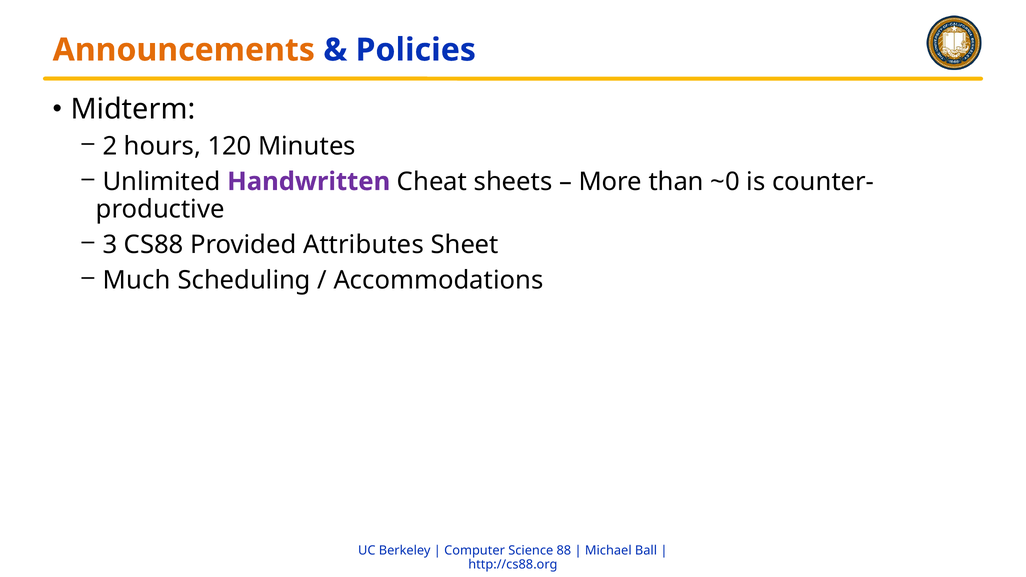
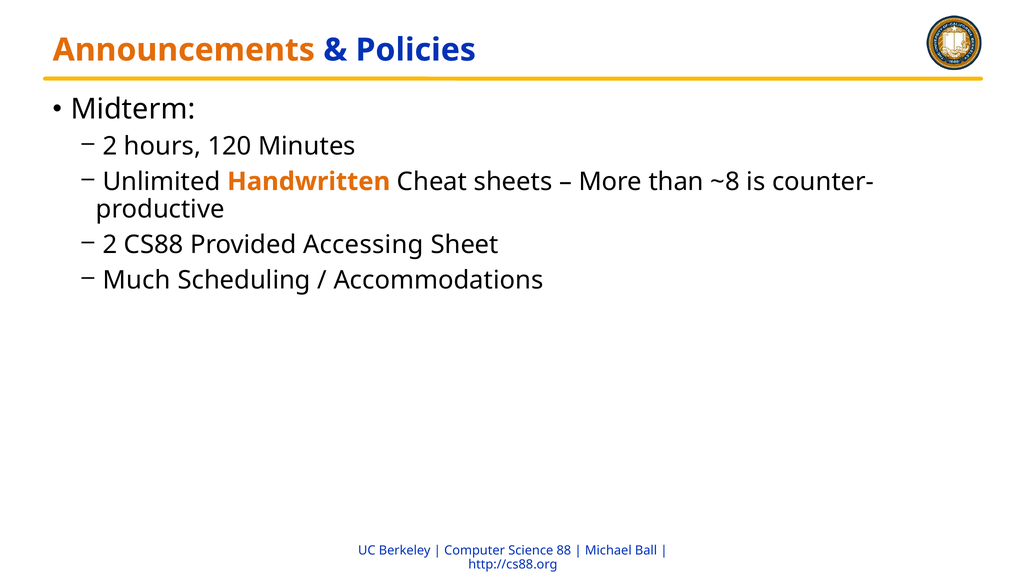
Handwritten colour: purple -> orange
~0: ~0 -> ~8
3 at (110, 245): 3 -> 2
Attributes: Attributes -> Accessing
